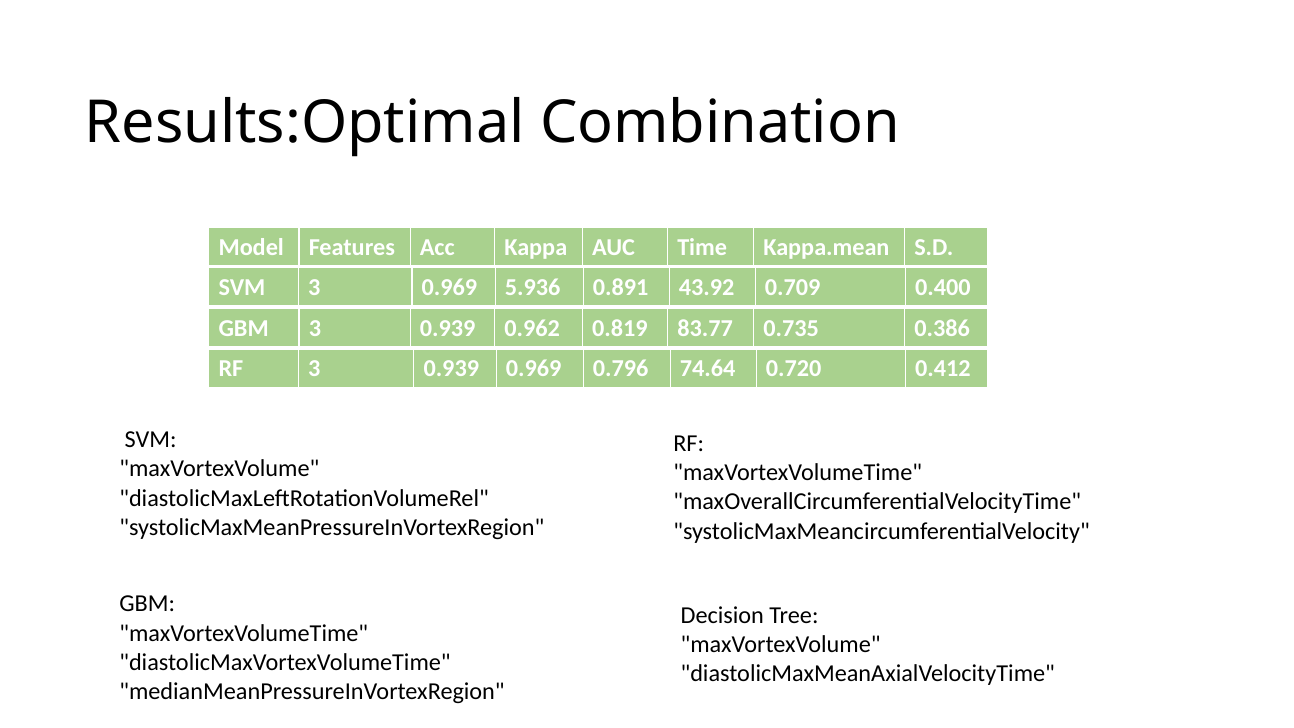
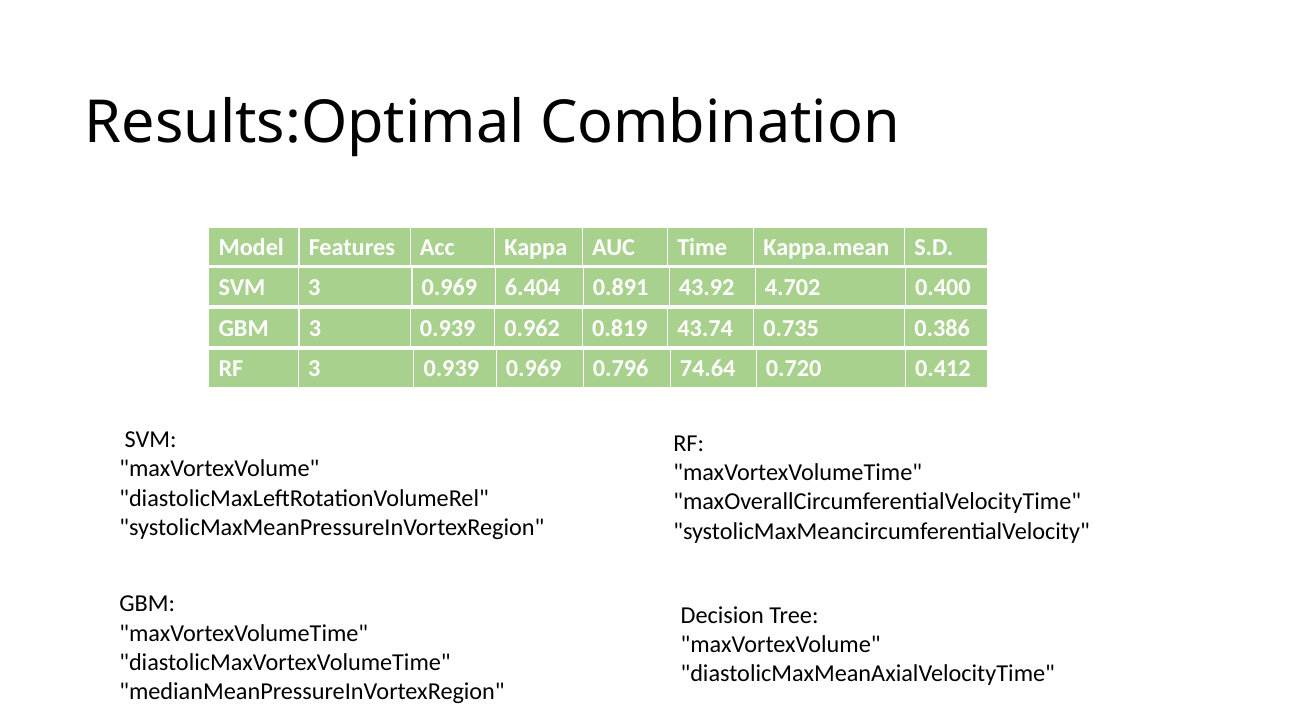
5.936: 5.936 -> 6.404
0.709: 0.709 -> 4.702
83.77: 83.77 -> 43.74
